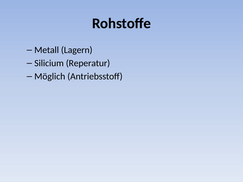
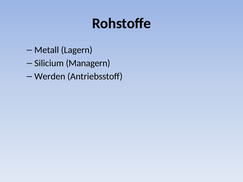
Reperatur: Reperatur -> Managern
Möglich: Möglich -> Werden
